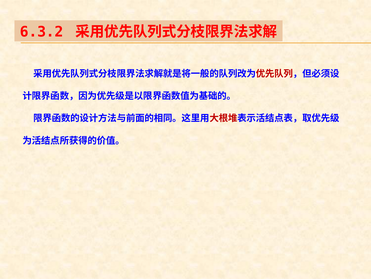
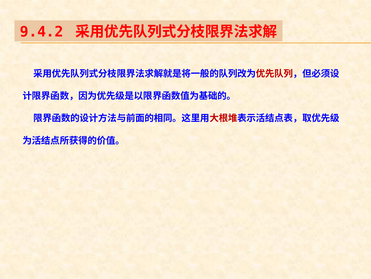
6.3.2: 6.3.2 -> 9.4.2
